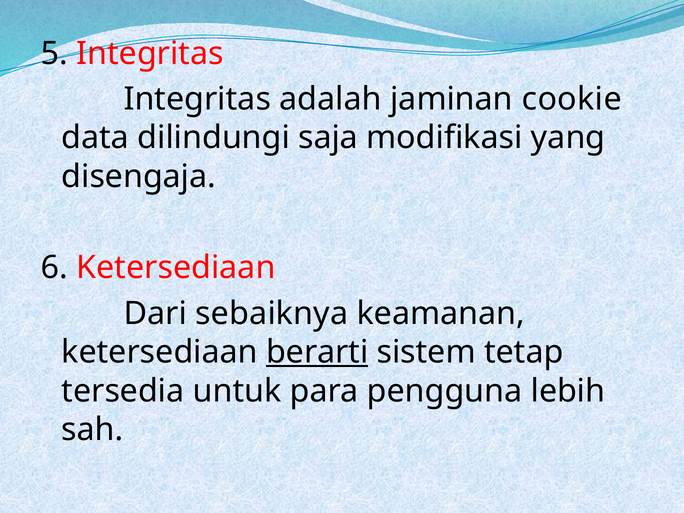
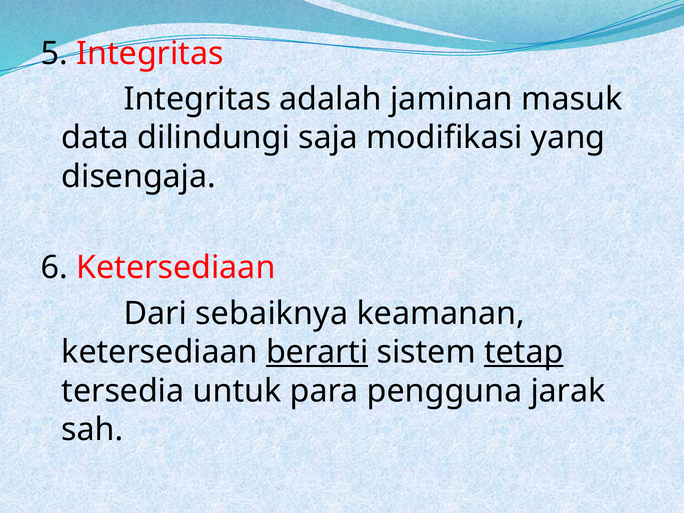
cookie: cookie -> masuk
tetap underline: none -> present
lebih: lebih -> jarak
